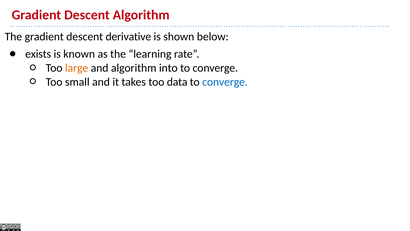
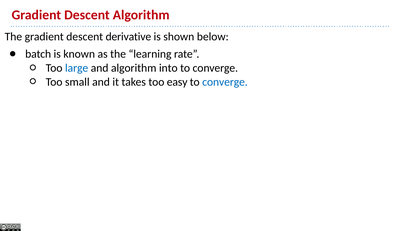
exists: exists -> batch
large colour: orange -> blue
data: data -> easy
